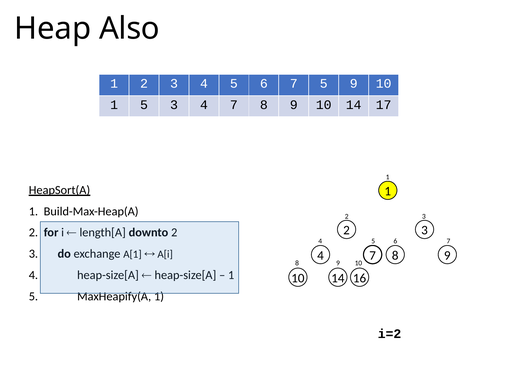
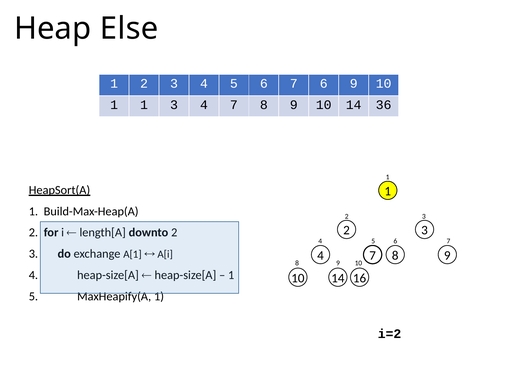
Also: Also -> Else
7 5: 5 -> 6
5 at (144, 105): 5 -> 1
17: 17 -> 36
